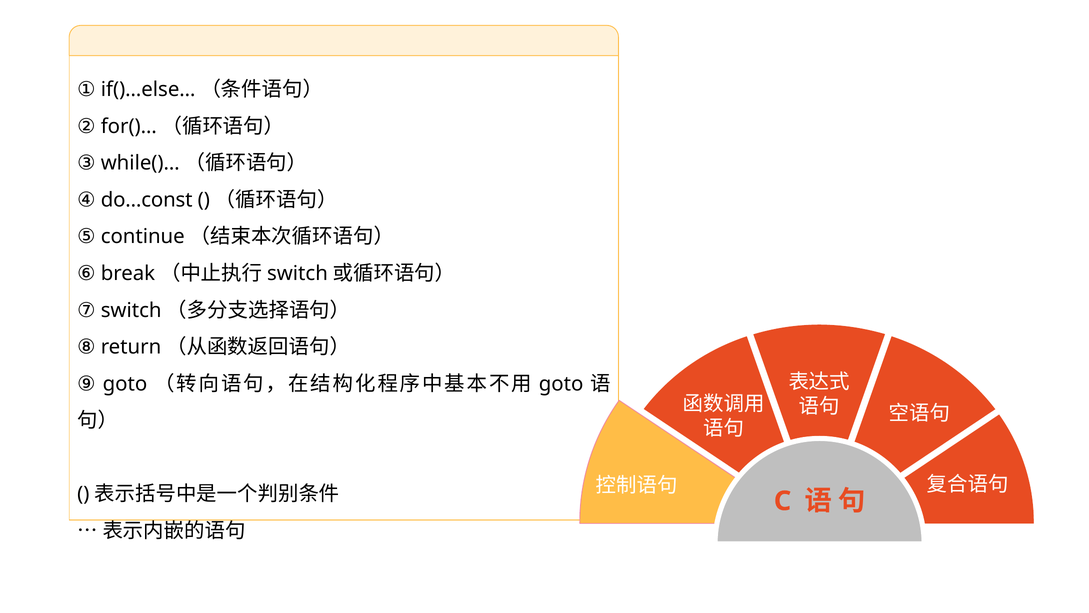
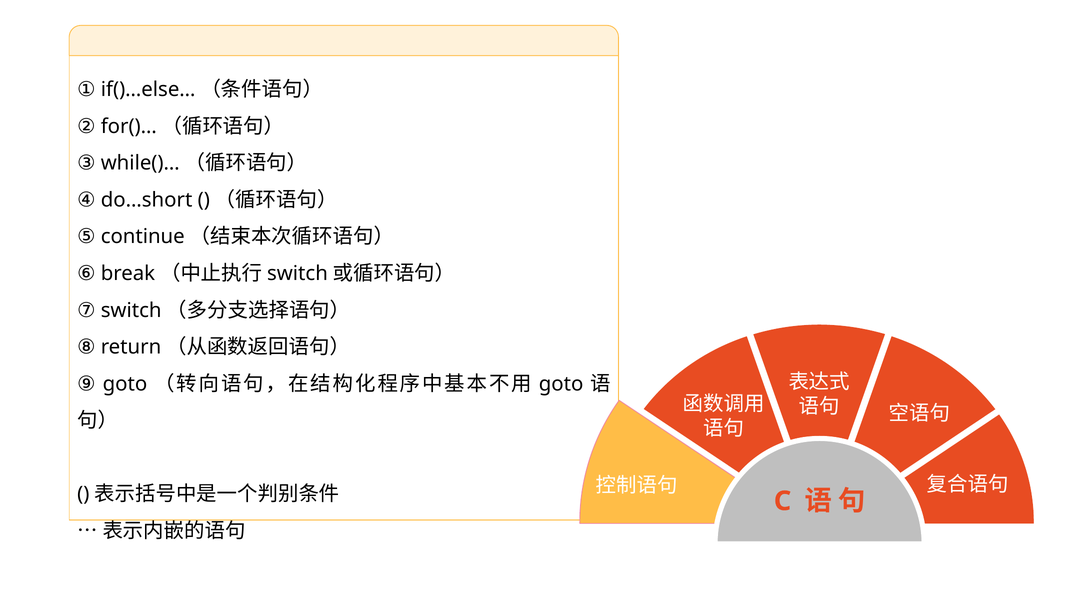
do…const: do…const -> do…short
